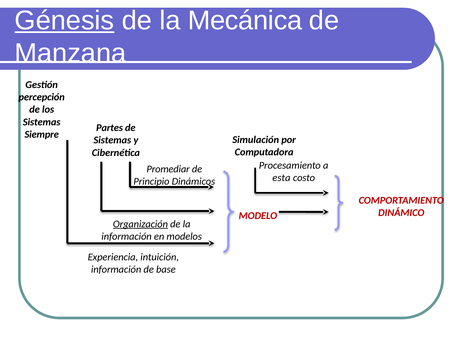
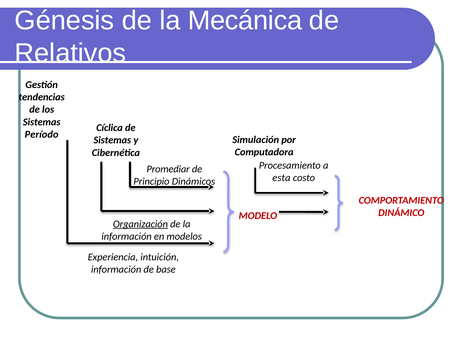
Génesis underline: present -> none
Manzana: Manzana -> Relativos
percepción: percepción -> tendencias
Partes: Partes -> Cíclica
Siempre: Siempre -> Período
